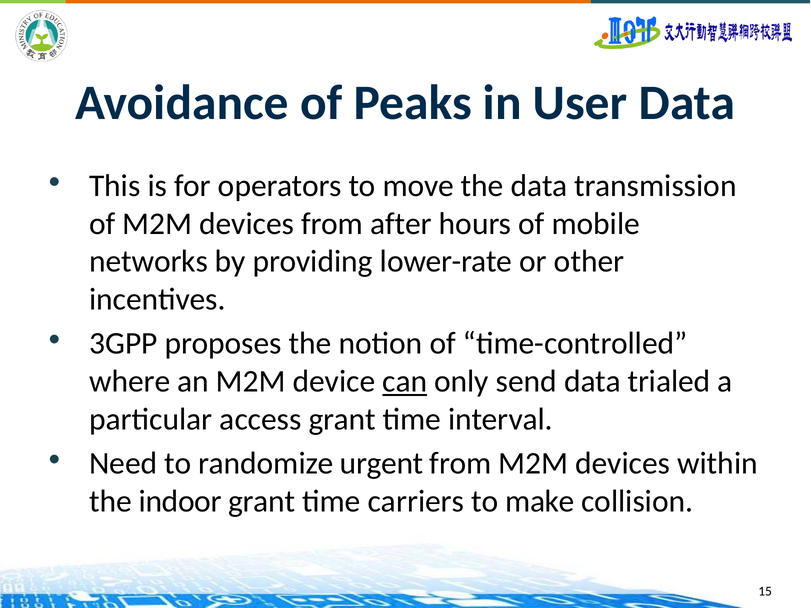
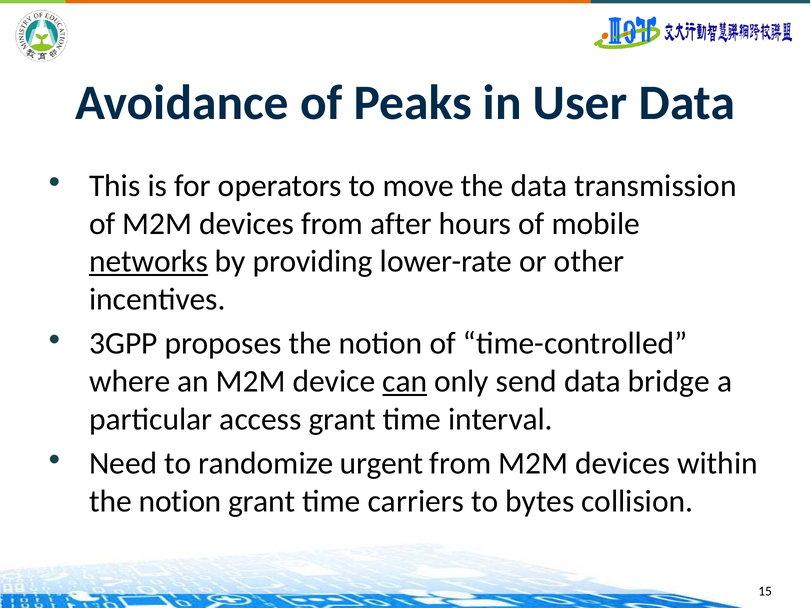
networks underline: none -> present
trialed: trialed -> bridge
indoor at (180, 501): indoor -> notion
make: make -> bytes
